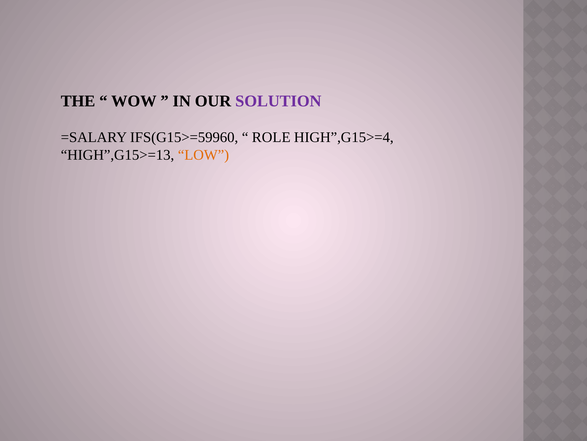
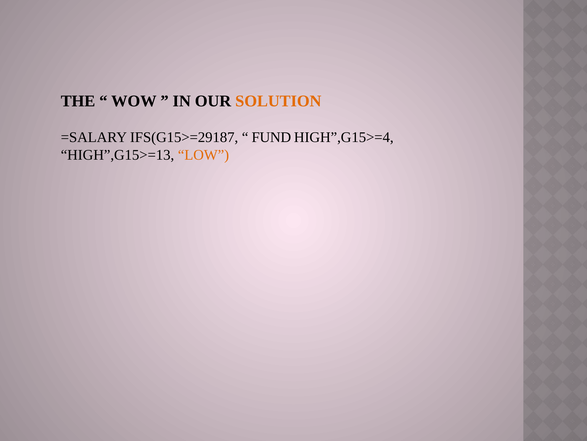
SOLUTION colour: purple -> orange
IFS(G15>=59960: IFS(G15>=59960 -> IFS(G15>=29187
ROLE: ROLE -> FUND
